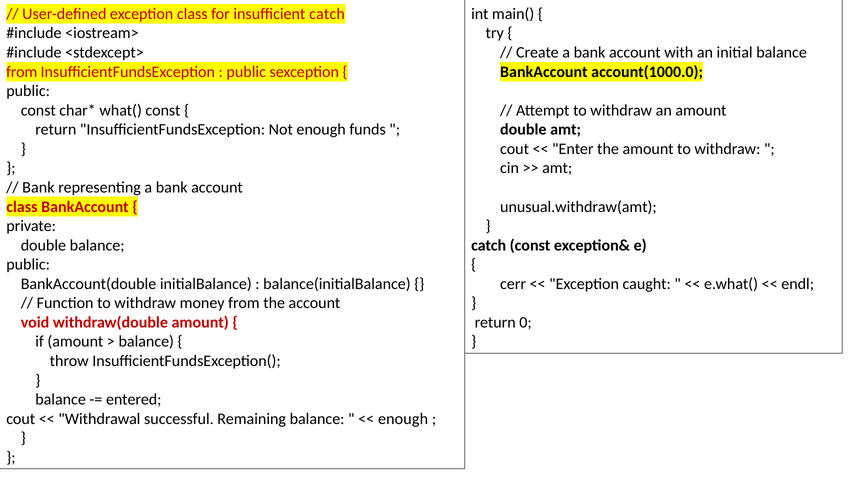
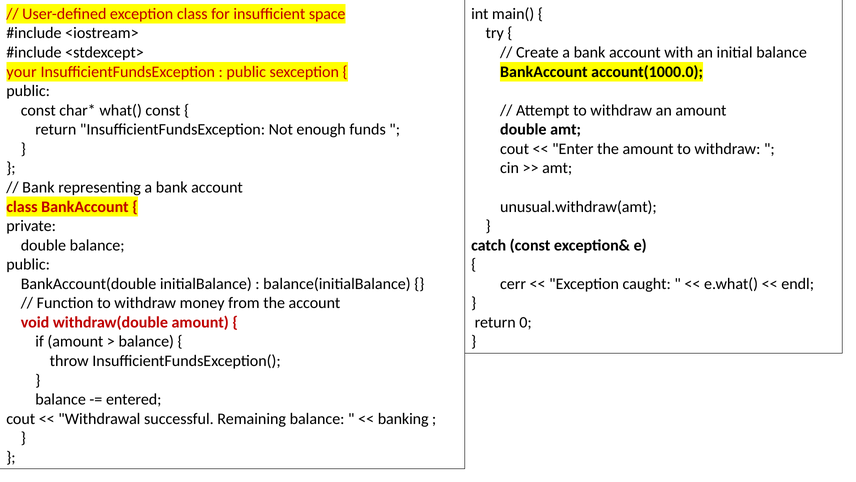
insufficient catch: catch -> space
from at (22, 72): from -> your
enough at (403, 418): enough -> banking
